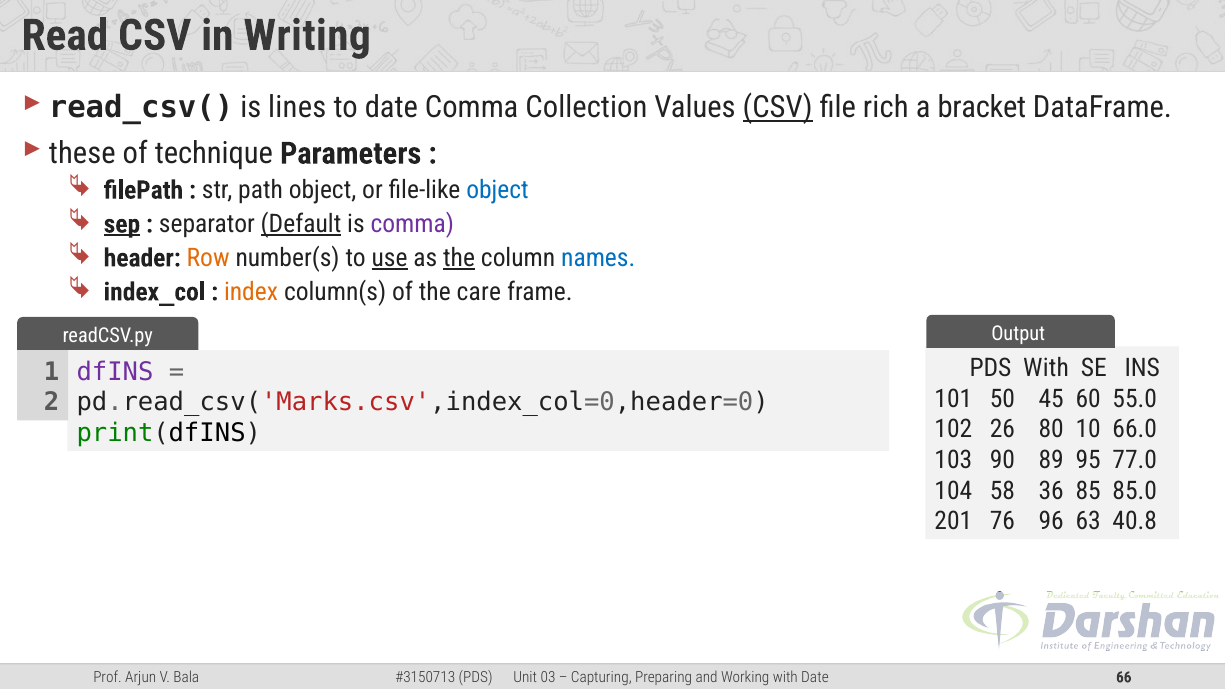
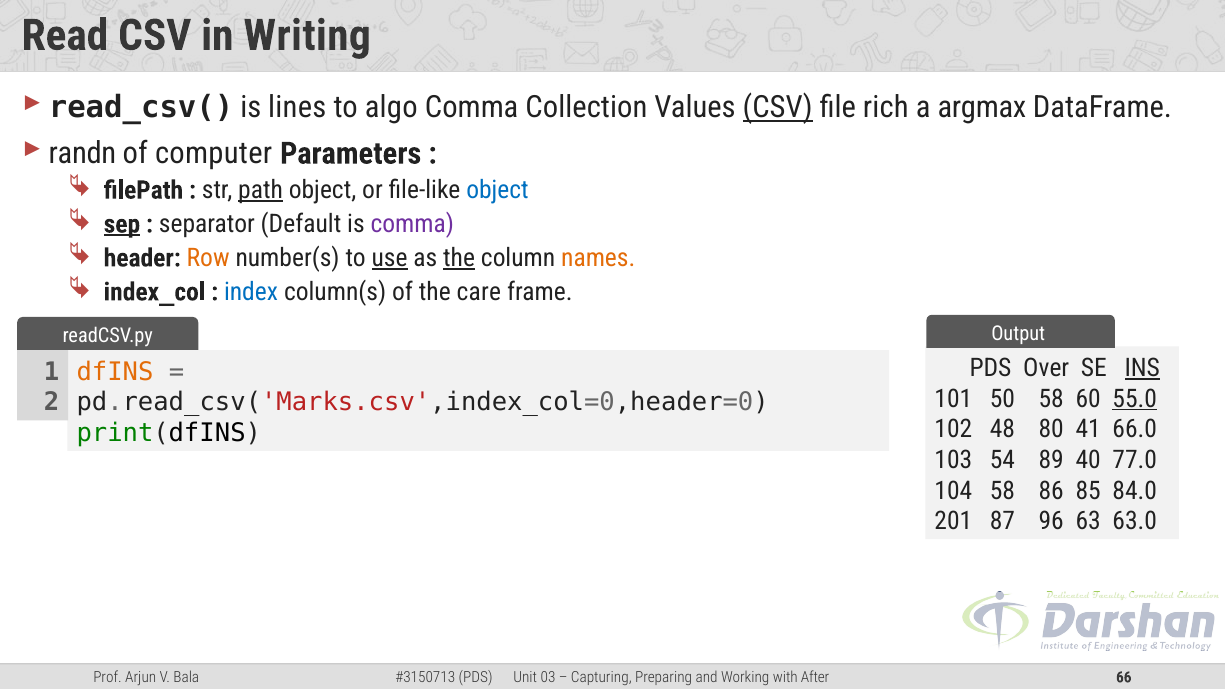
to date: date -> algo
bracket: bracket -> argmax
these: these -> randn
technique: technique -> computer
path underline: none -> present
Default underline: present -> none
names colour: blue -> orange
index colour: orange -> blue
PDS With: With -> Over
INS underline: none -> present
dfINS colour: purple -> orange
50 45: 45 -> 58
55.0 underline: none -> present
26: 26 -> 48
10: 10 -> 41
90: 90 -> 54
95: 95 -> 40
36: 36 -> 86
85.0: 85.0 -> 84.0
76: 76 -> 87
40.8: 40.8 -> 63.0
Date at (815, 677): Date -> After
